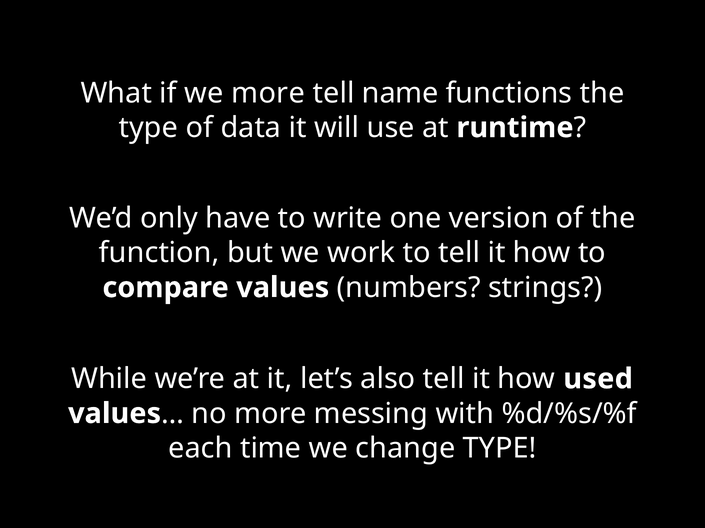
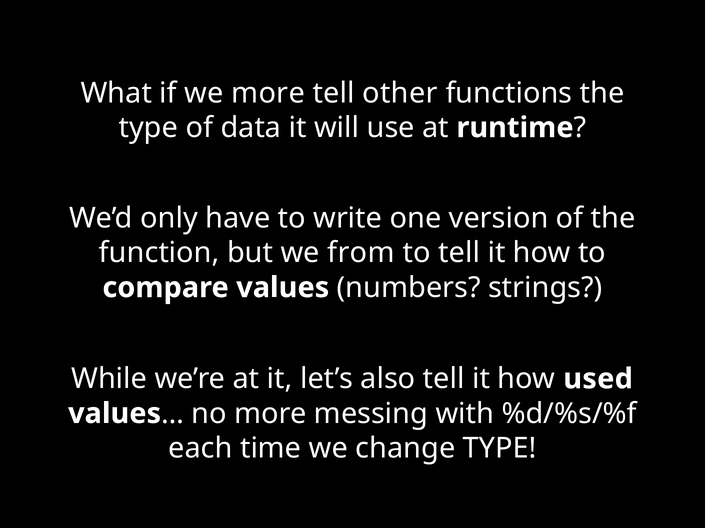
name: name -> other
work: work -> from
